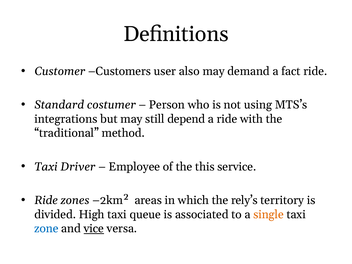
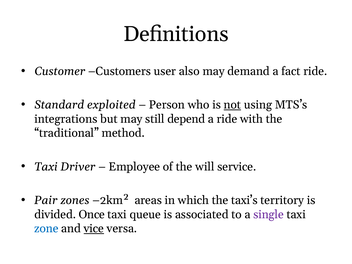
costumer: costumer -> exploited
not underline: none -> present
this: this -> will
Ride at (46, 200): Ride -> Pair
rely’s: rely’s -> taxi’s
High: High -> Once
single colour: orange -> purple
